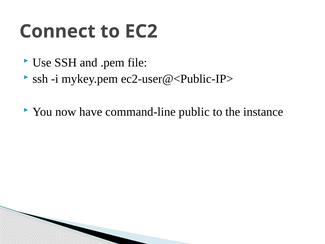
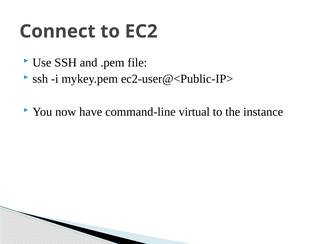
public: public -> virtual
